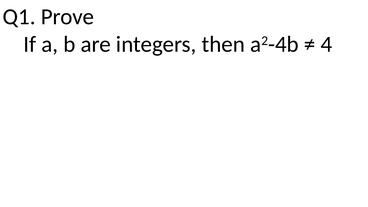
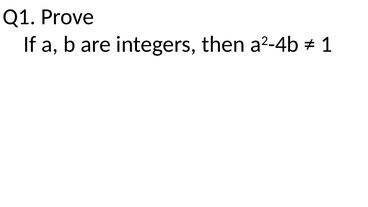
4: 4 -> 1
